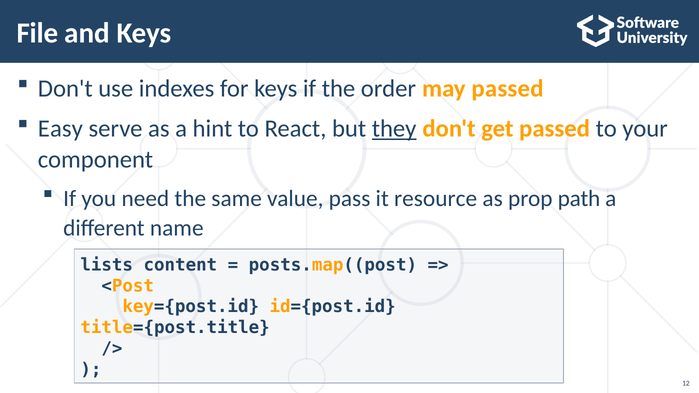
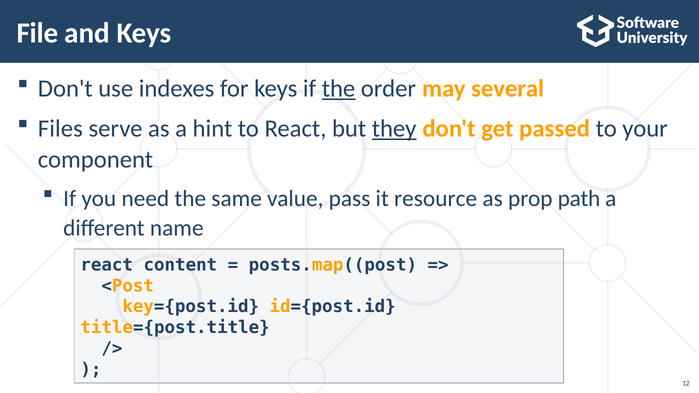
the at (339, 89) underline: none -> present
may passed: passed -> several
Easy: Easy -> Files
lists at (107, 265): lists -> react
